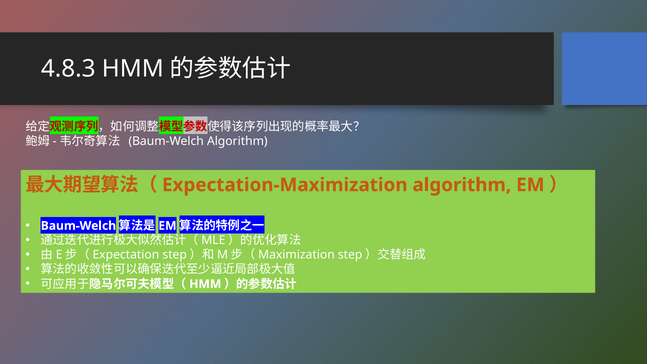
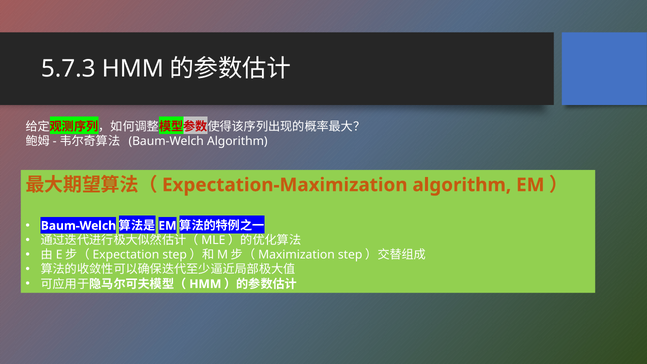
4.8.3: 4.8.3 -> 5.7.3
